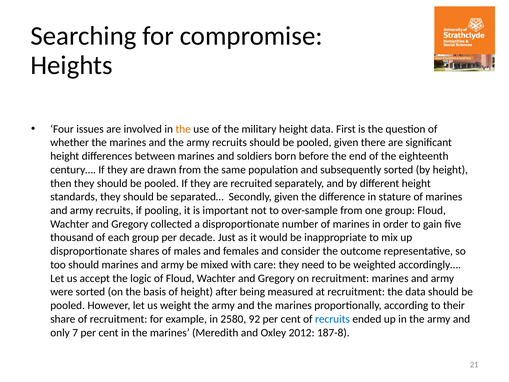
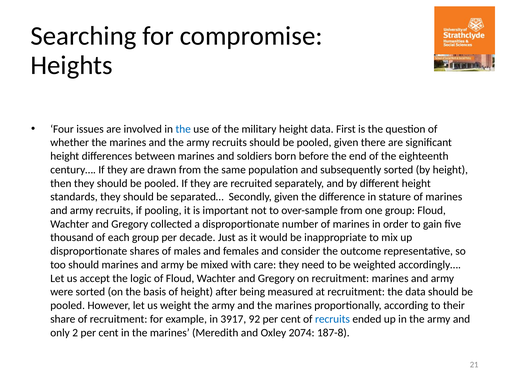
the at (183, 129) colour: orange -> blue
2580: 2580 -> 3917
7: 7 -> 2
2012: 2012 -> 2074
